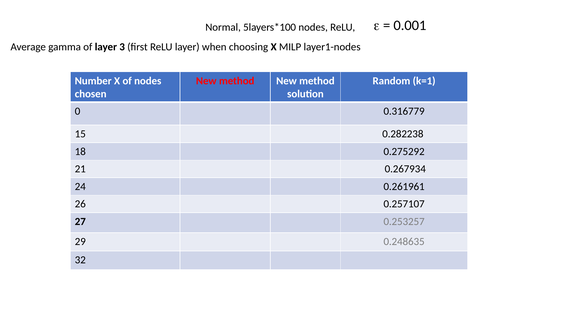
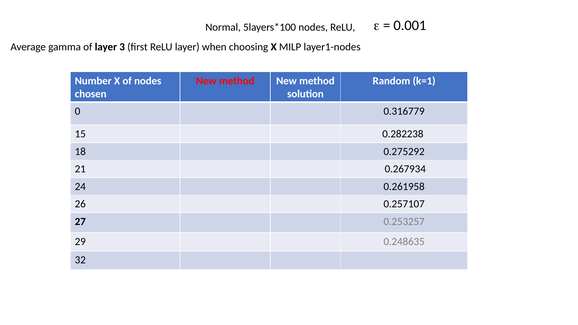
0.261961: 0.261961 -> 0.261958
